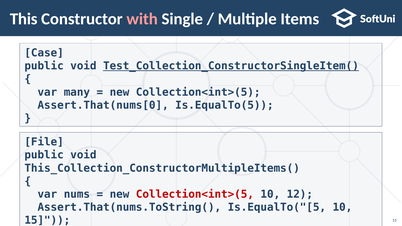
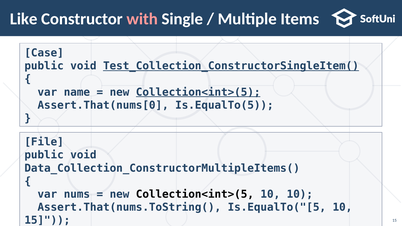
This: This -> Like
many: many -> name
Collection<int>(5 at (198, 92) underline: none -> present
This_Collection_ConstructorMultipleItems(: This_Collection_ConstructorMultipleItems( -> Data_Collection_ConstructorMultipleItems(
Collection<int>(5 at (195, 194) colour: red -> black
10 12: 12 -> 10
